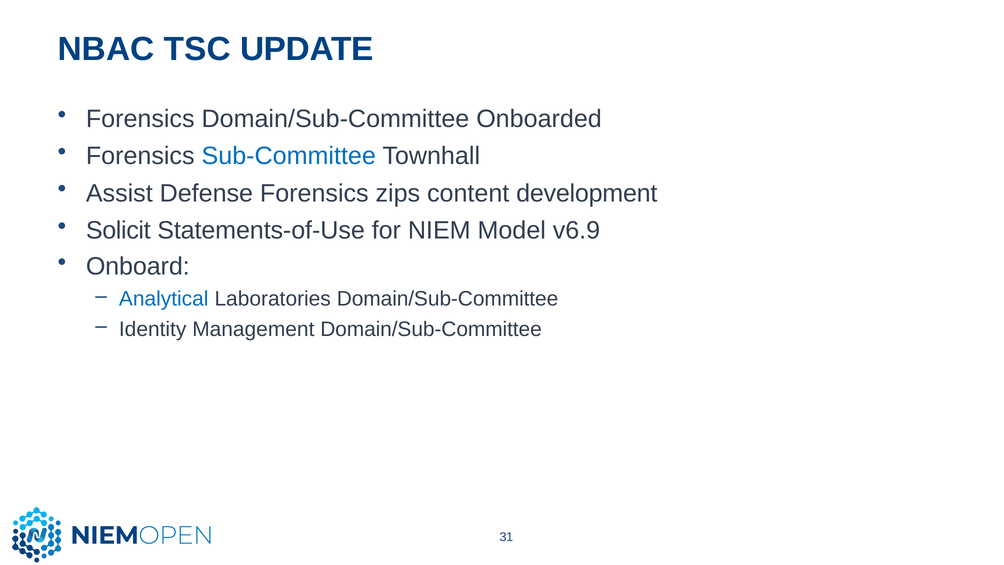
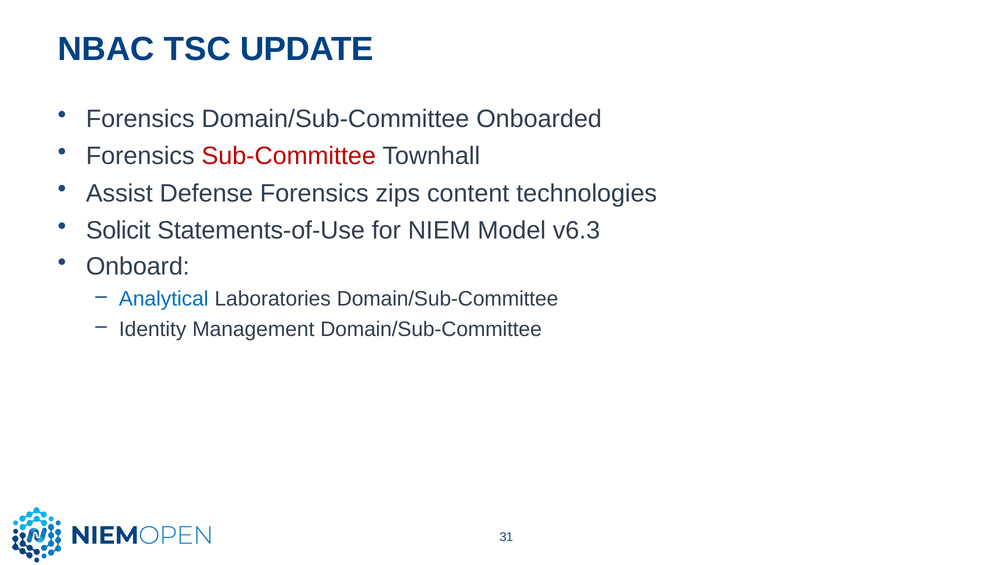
Sub-Committee colour: blue -> red
development: development -> technologies
v6.9: v6.9 -> v6.3
